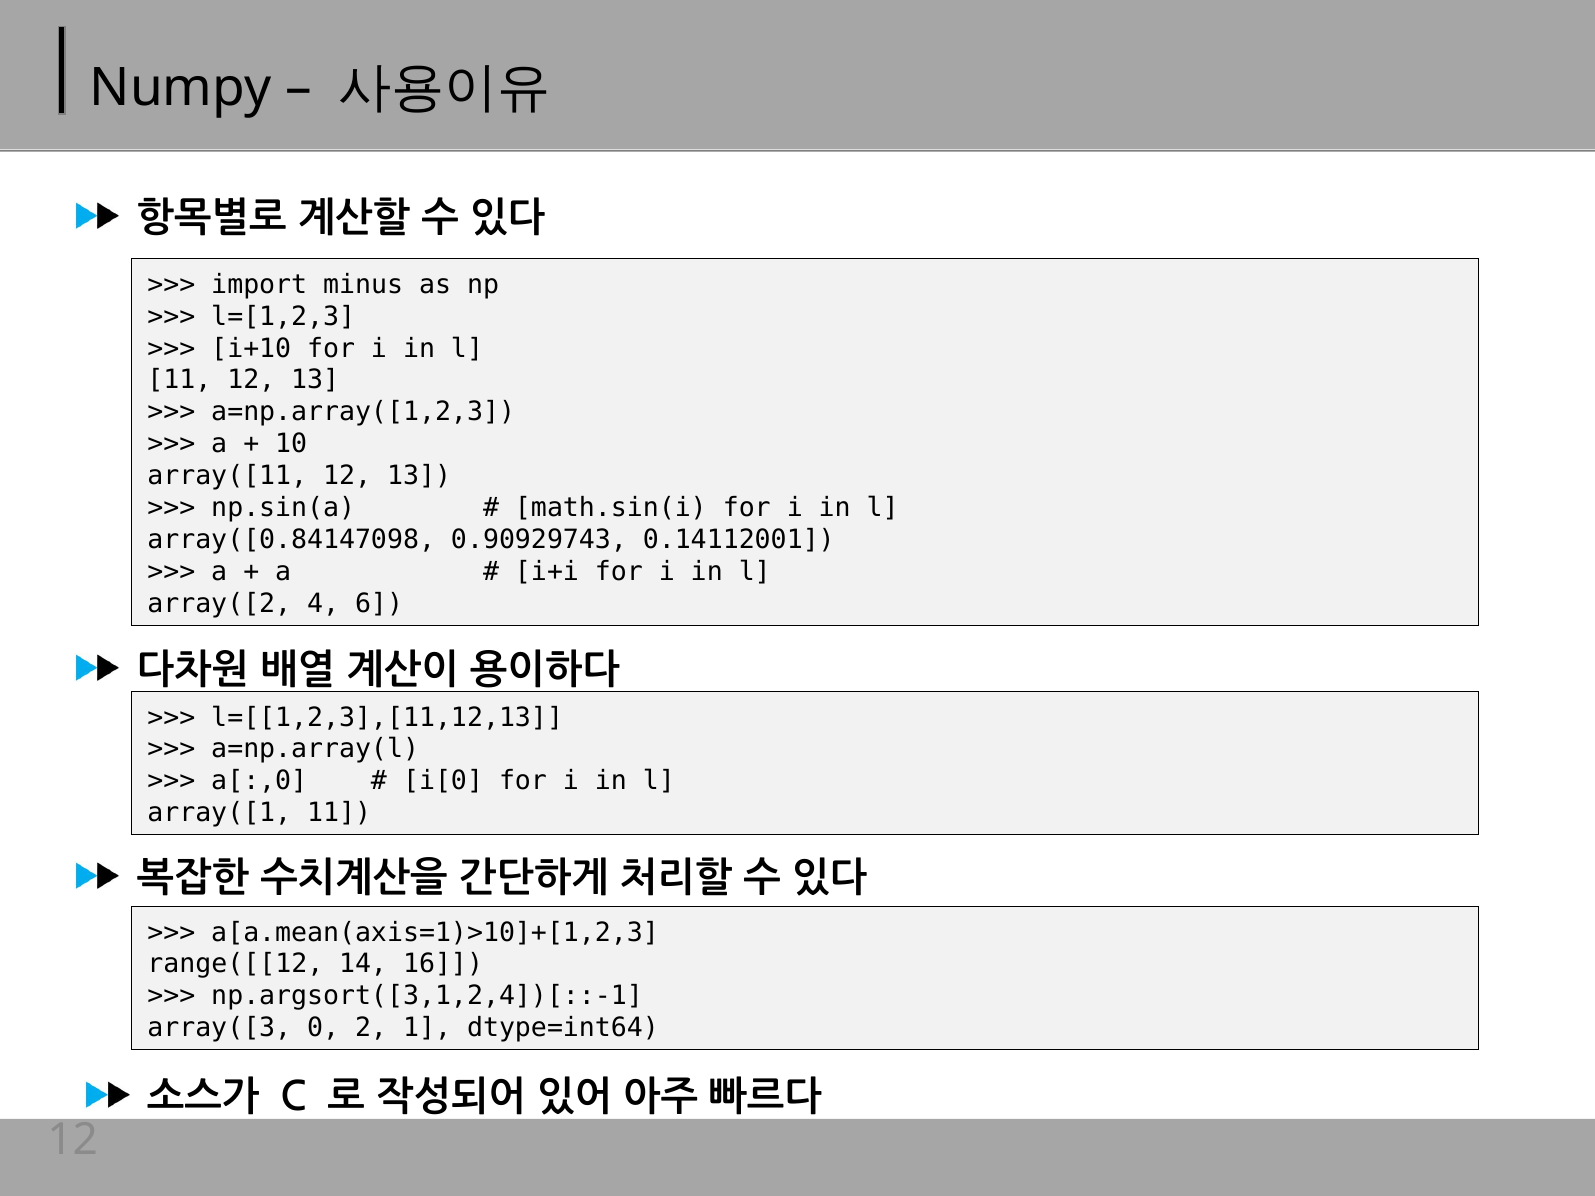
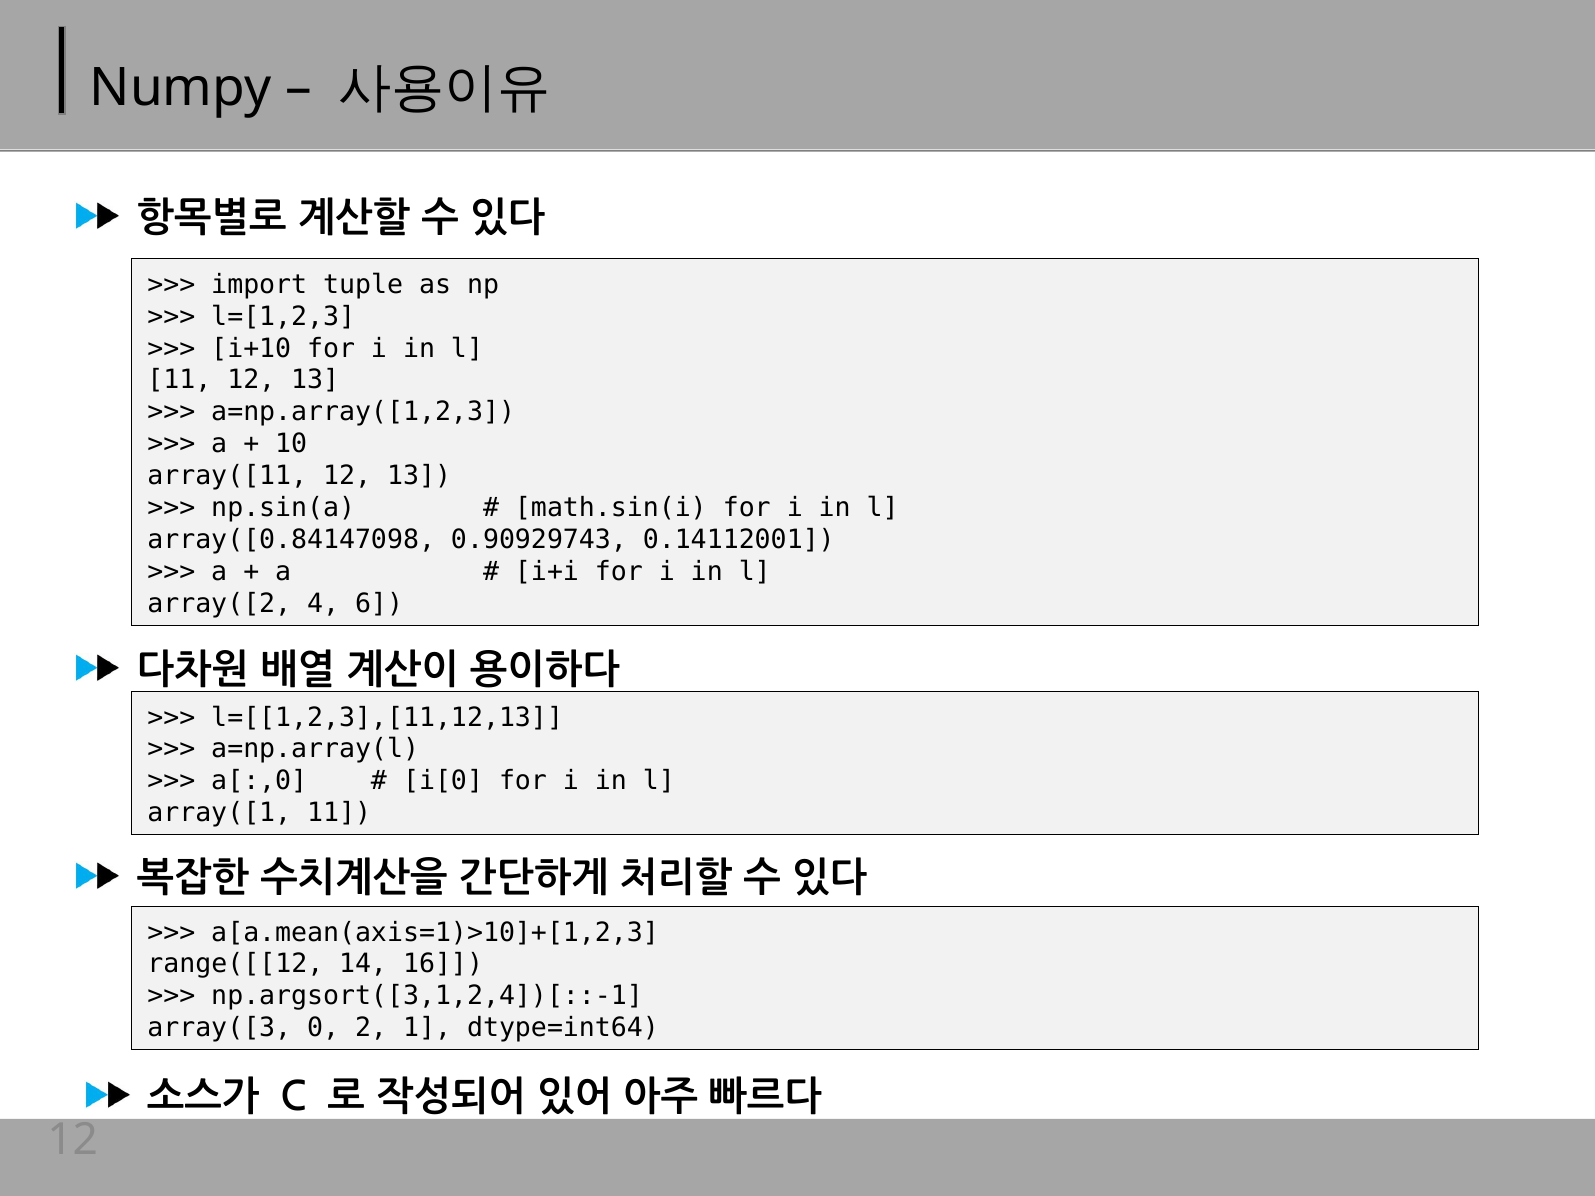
minus: minus -> tuple
